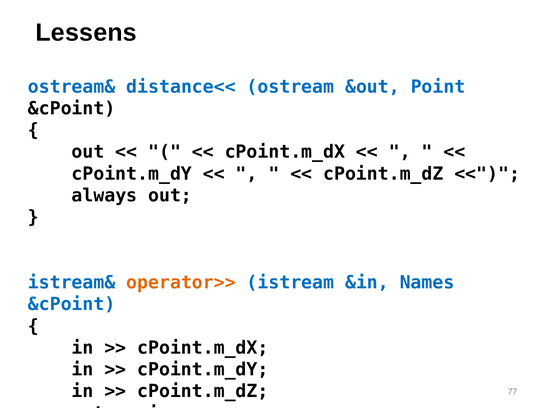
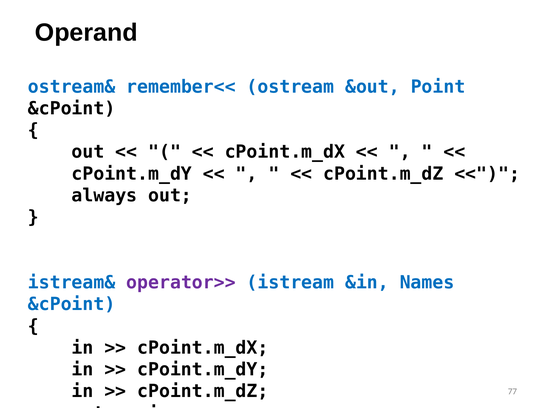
Lessens: Lessens -> Operand
distance<<: distance<< -> remember<<
operator>> colour: orange -> purple
